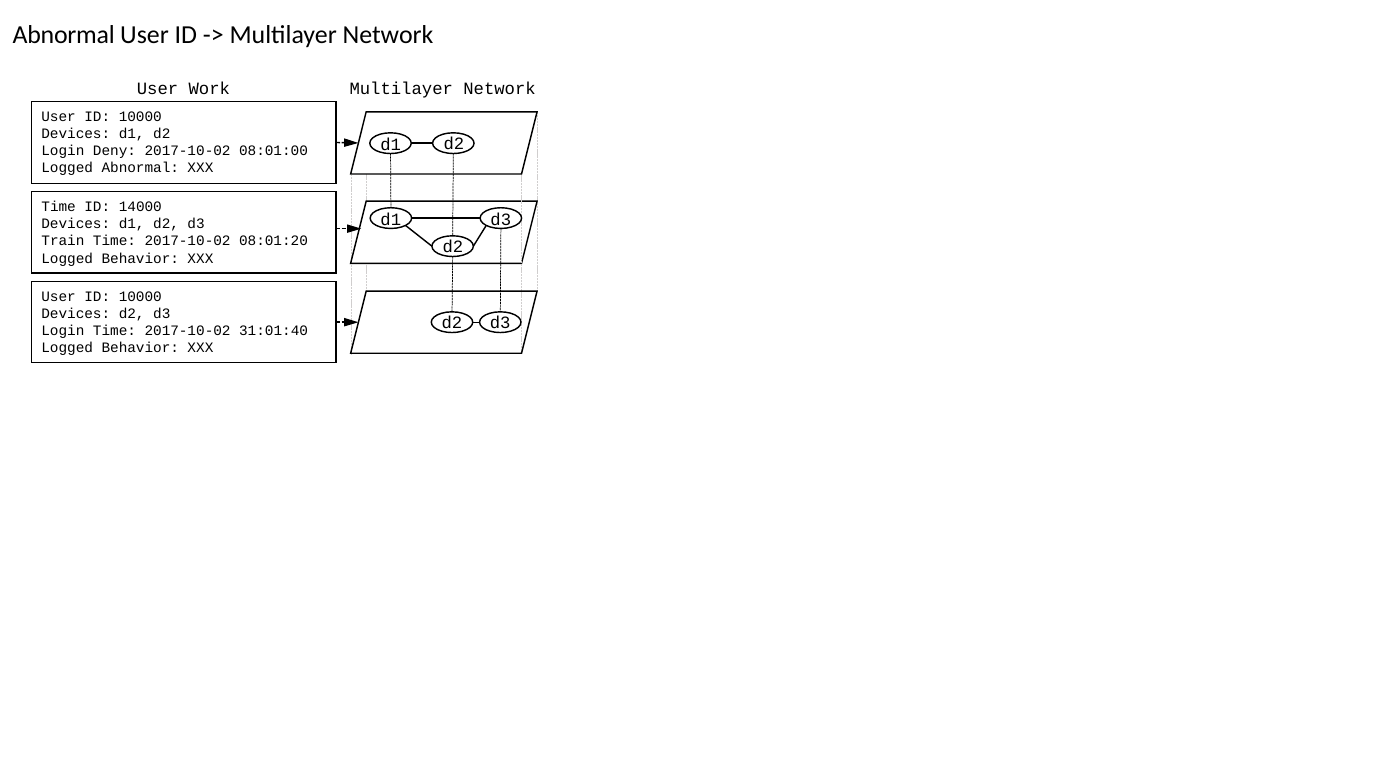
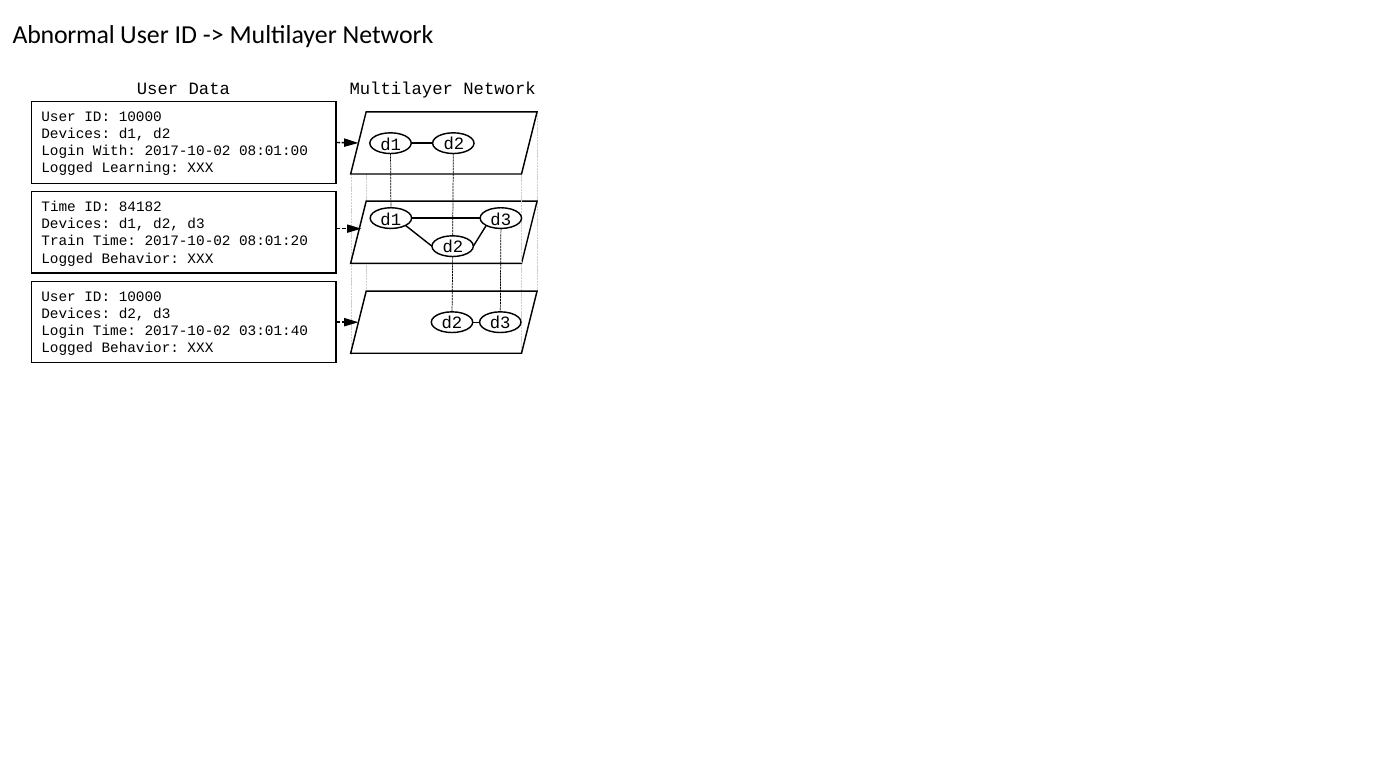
Work: Work -> Data
Deny: Deny -> With
Logged Abnormal: Abnormal -> Learning
14000: 14000 -> 84182
31:01:40: 31:01:40 -> 03:01:40
